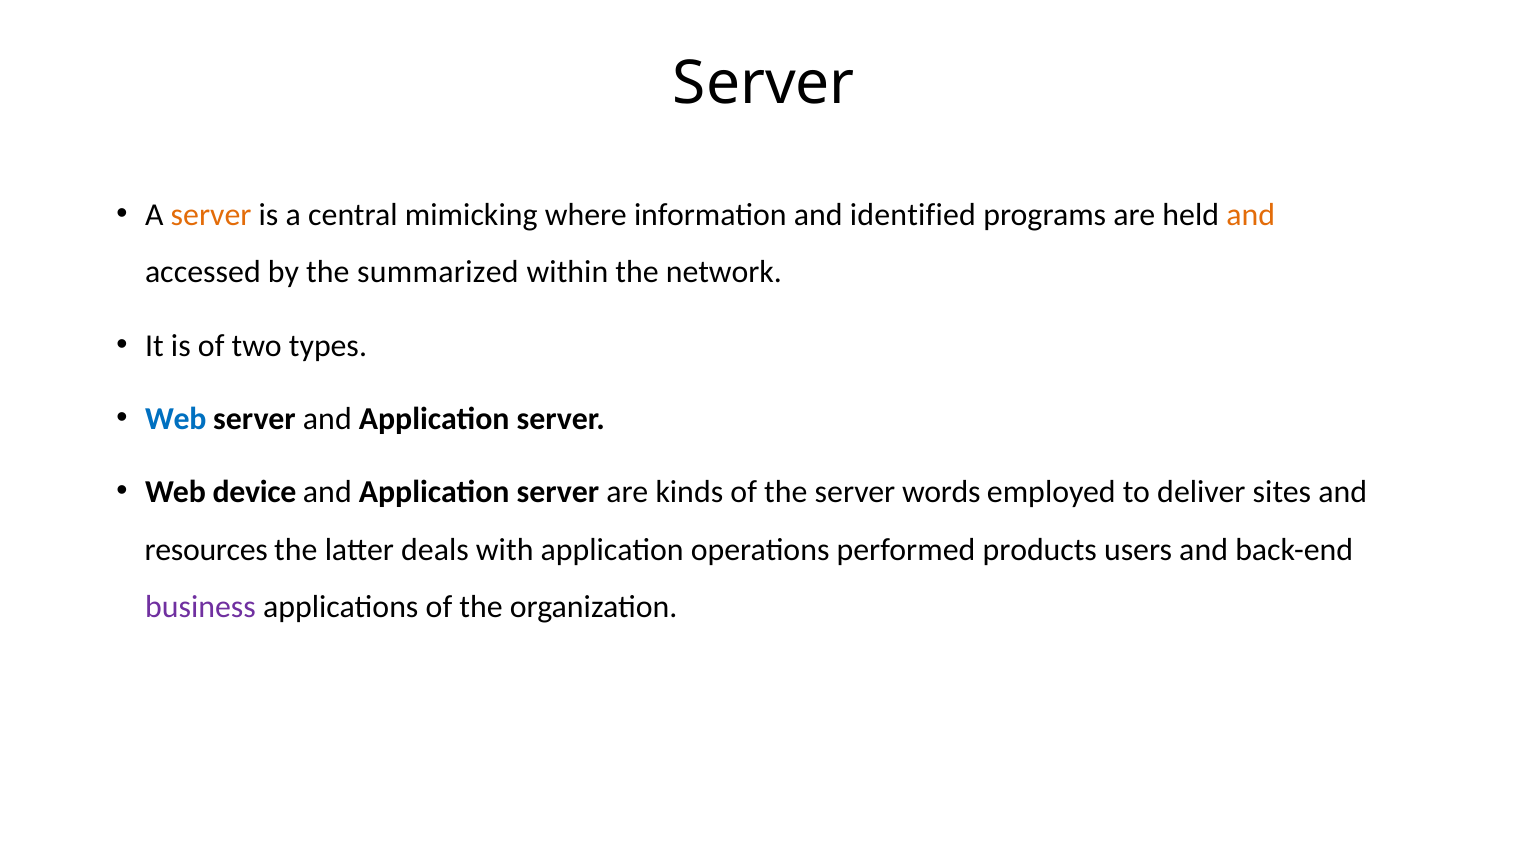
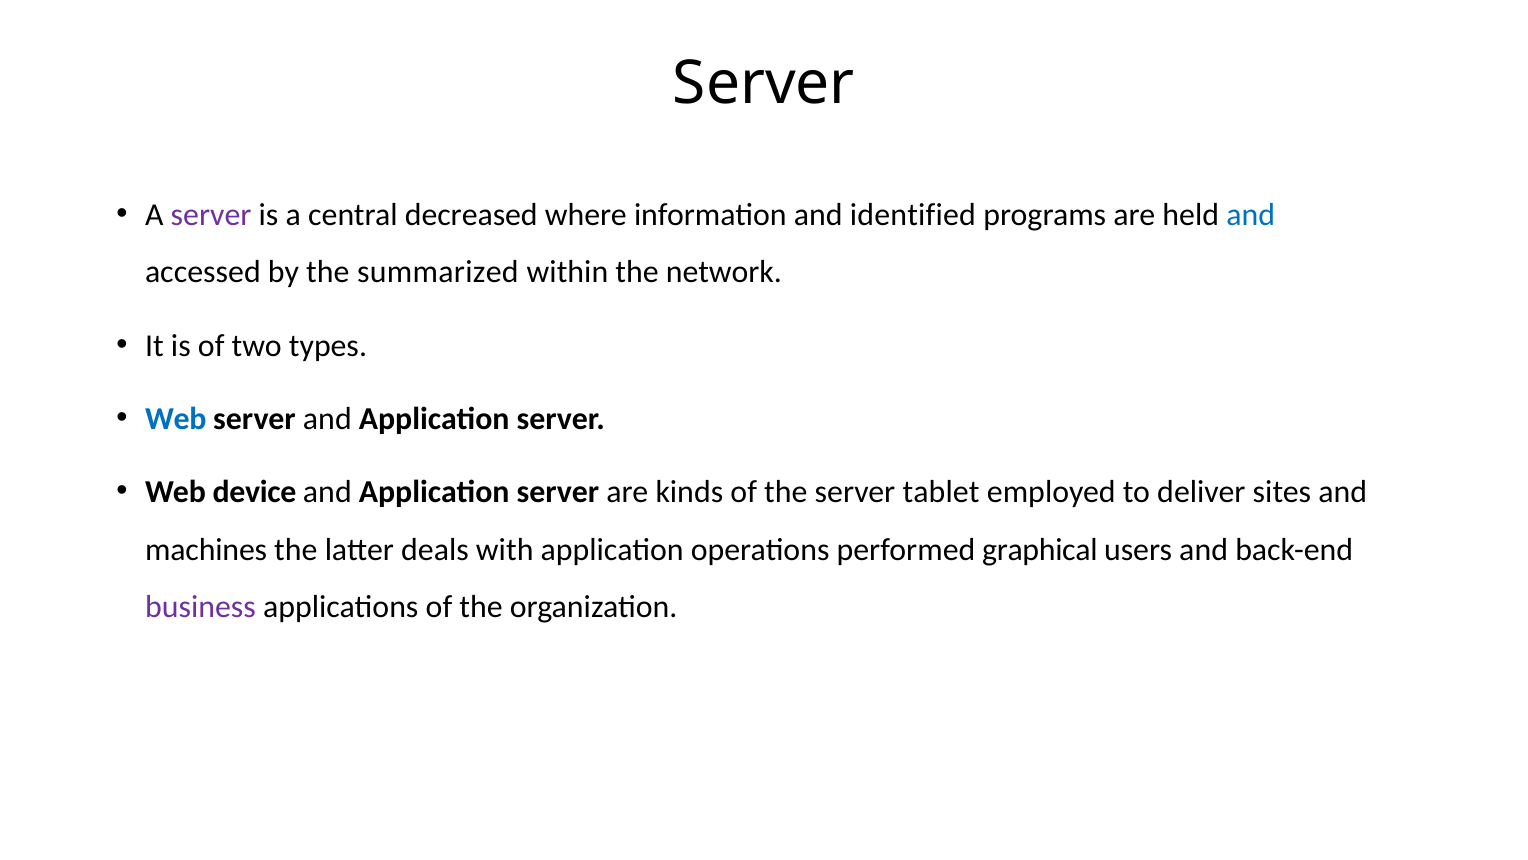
server at (211, 215) colour: orange -> purple
mimicking: mimicking -> decreased
and at (1251, 215) colour: orange -> blue
words: words -> tablet
resources: resources -> machines
products: products -> graphical
